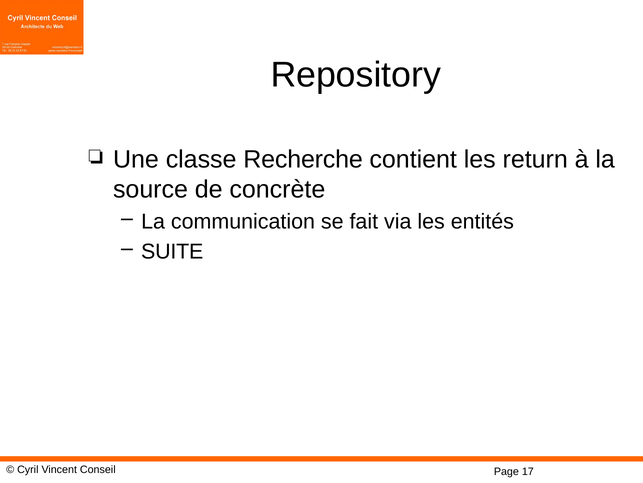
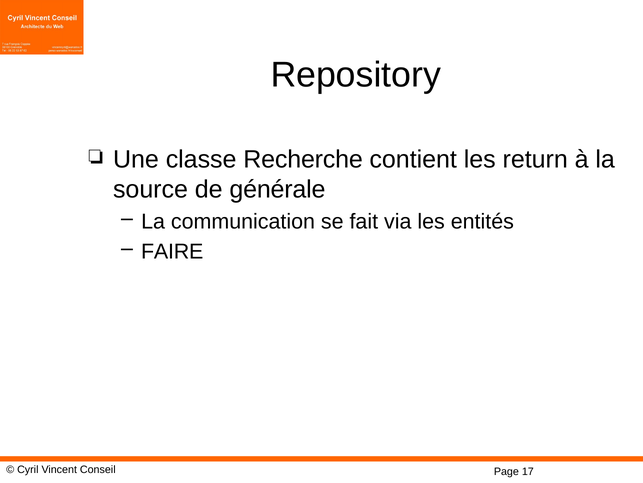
concrète: concrète -> générale
SUITE: SUITE -> FAIRE
